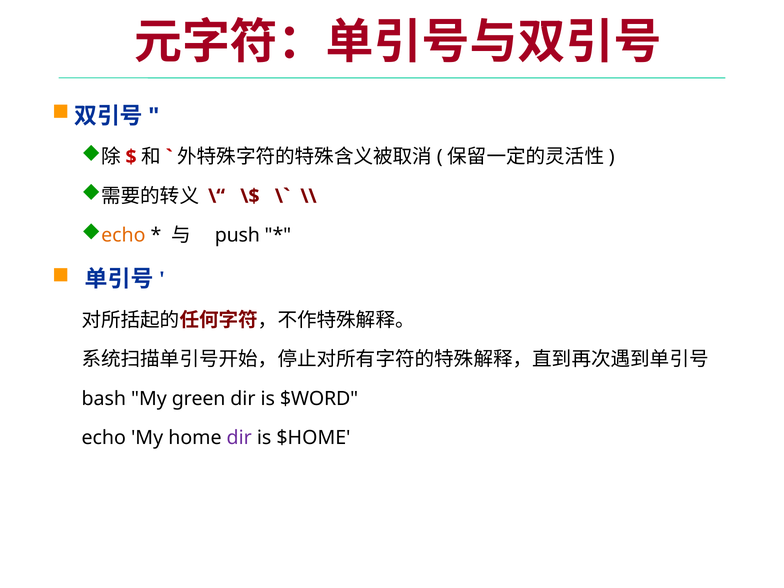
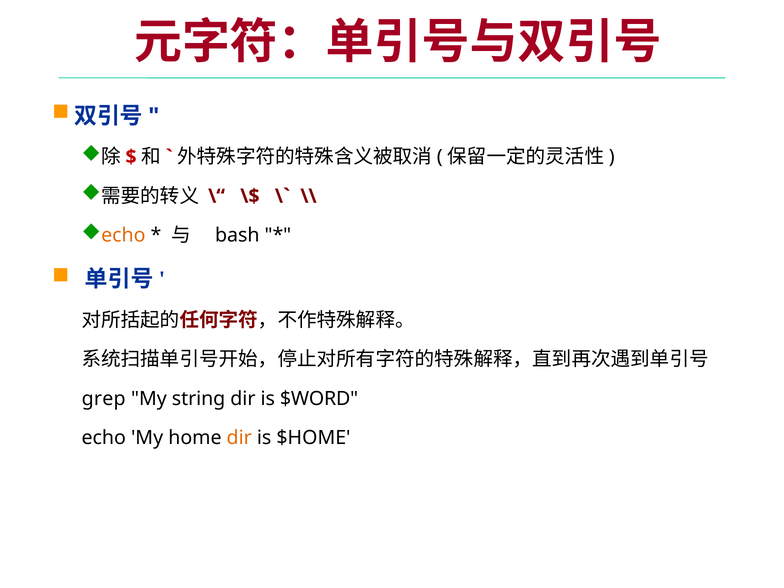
push: push -> bash
bash: bash -> grep
green: green -> string
dir at (239, 438) colour: purple -> orange
